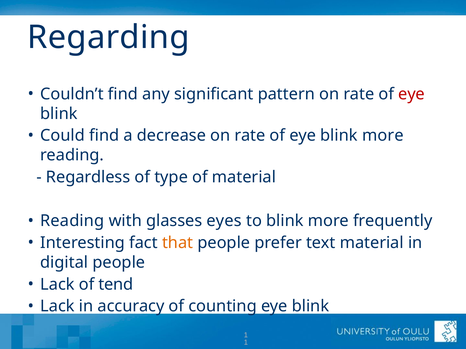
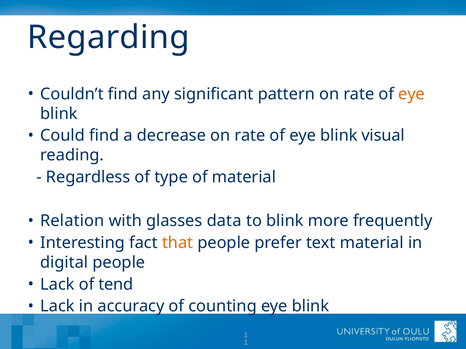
eye at (412, 94) colour: red -> orange
eye blink more: more -> visual
Reading at (72, 221): Reading -> Relation
eyes: eyes -> data
